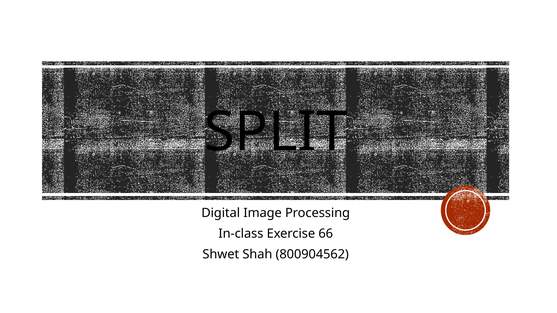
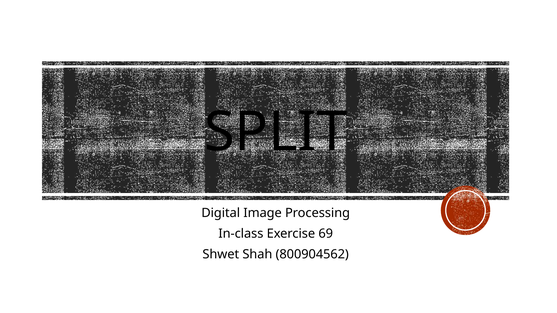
66: 66 -> 69
